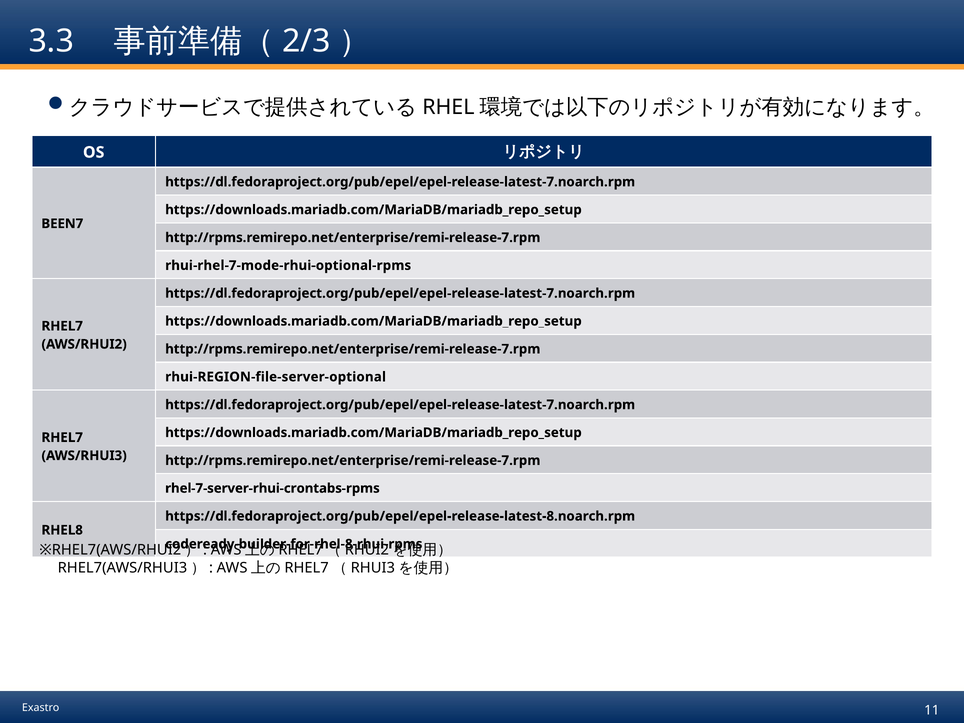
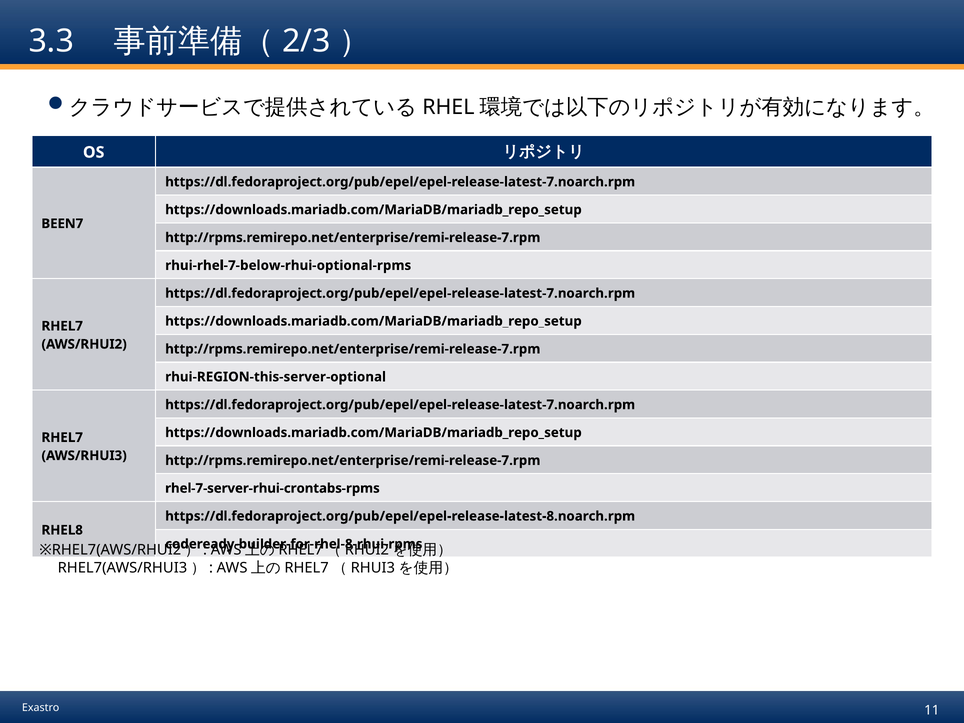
rhui-rhel-7-mode-rhui-optional-rpms: rhui-rhel-7-mode-rhui-optional-rpms -> rhui-rhel-7-below-rhui-optional-rpms
rhui-REGION-file-server-optional: rhui-REGION-file-server-optional -> rhui-REGION-this-server-optional
